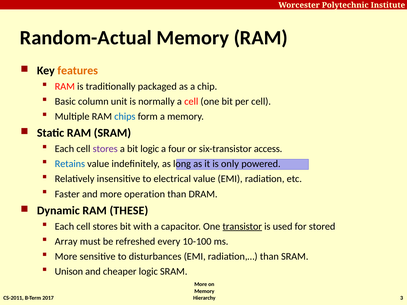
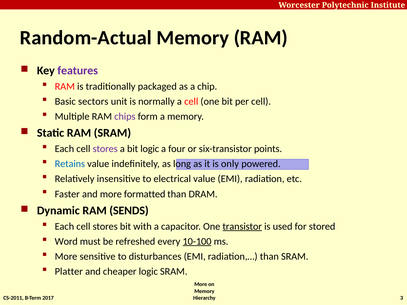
features colour: orange -> purple
column: column -> sectors
chips colour: blue -> purple
access: access -> points
operation: operation -> formatted
THESE: THESE -> SENDS
Array: Array -> Word
10-100 underline: none -> present
Unison: Unison -> Platter
